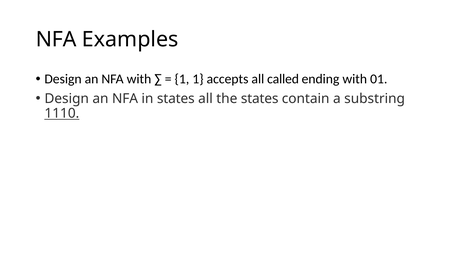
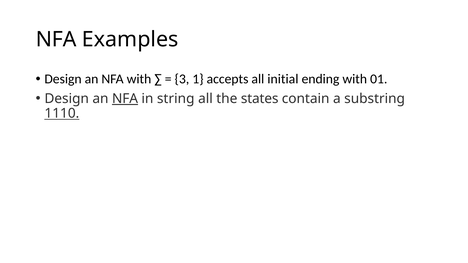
1 at (182, 79): 1 -> 3
called: called -> initial
NFA at (125, 99) underline: none -> present
in states: states -> string
